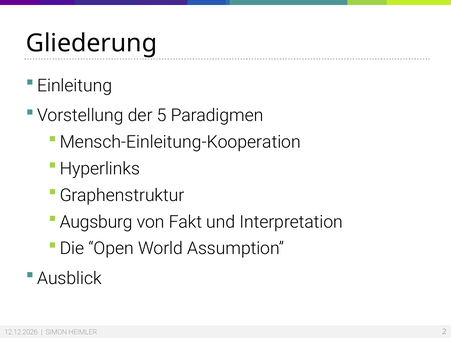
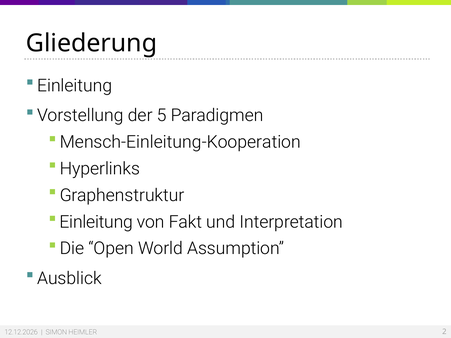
Augsburg at (96, 222): Augsburg -> Einleitung
